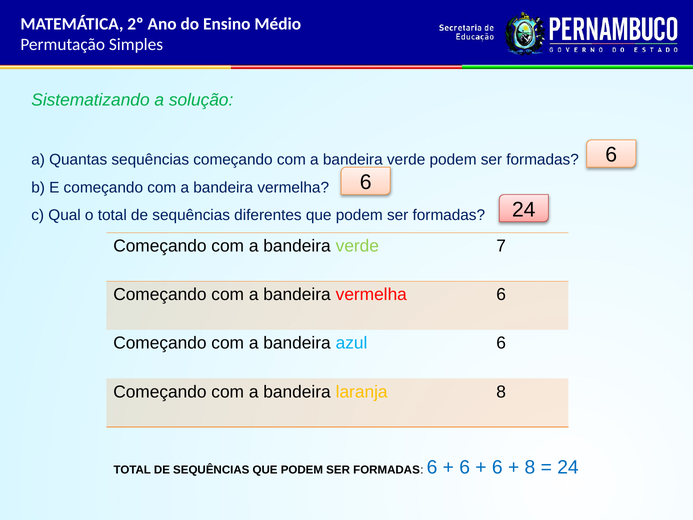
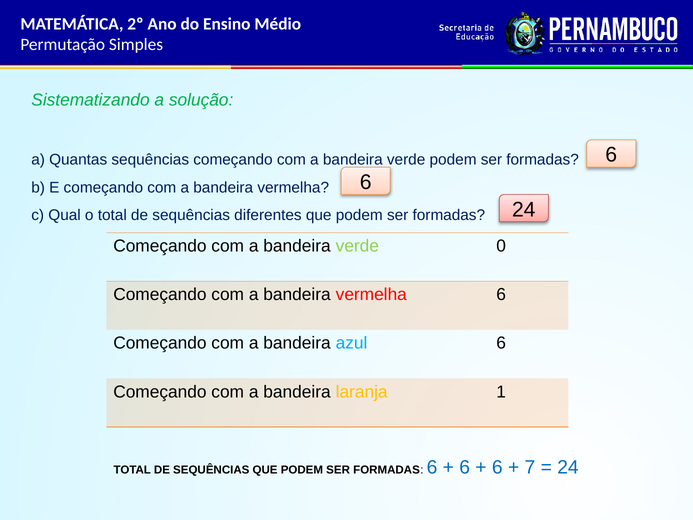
7: 7 -> 0
laranja 8: 8 -> 1
8 at (530, 467): 8 -> 7
